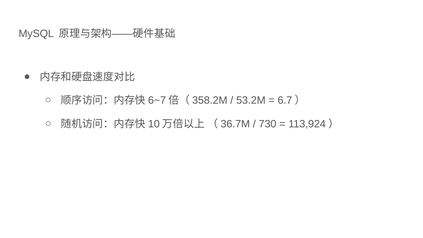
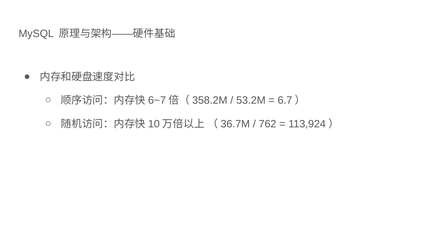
730: 730 -> 762
